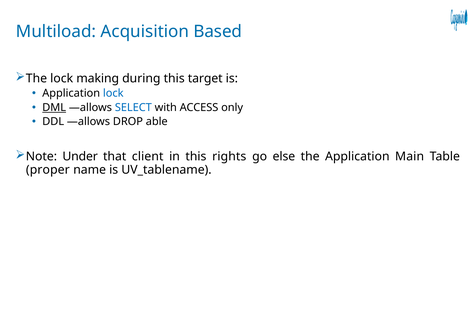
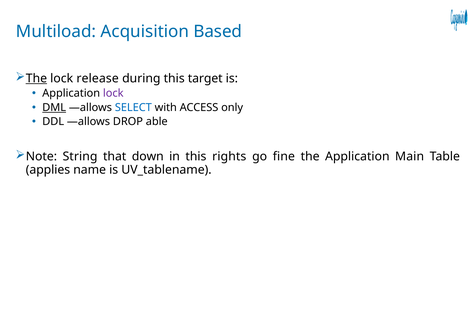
The at (36, 78) underline: none -> present
making: making -> release
lock at (113, 93) colour: blue -> purple
Under: Under -> String
client: client -> down
else: else -> fine
proper: proper -> applies
